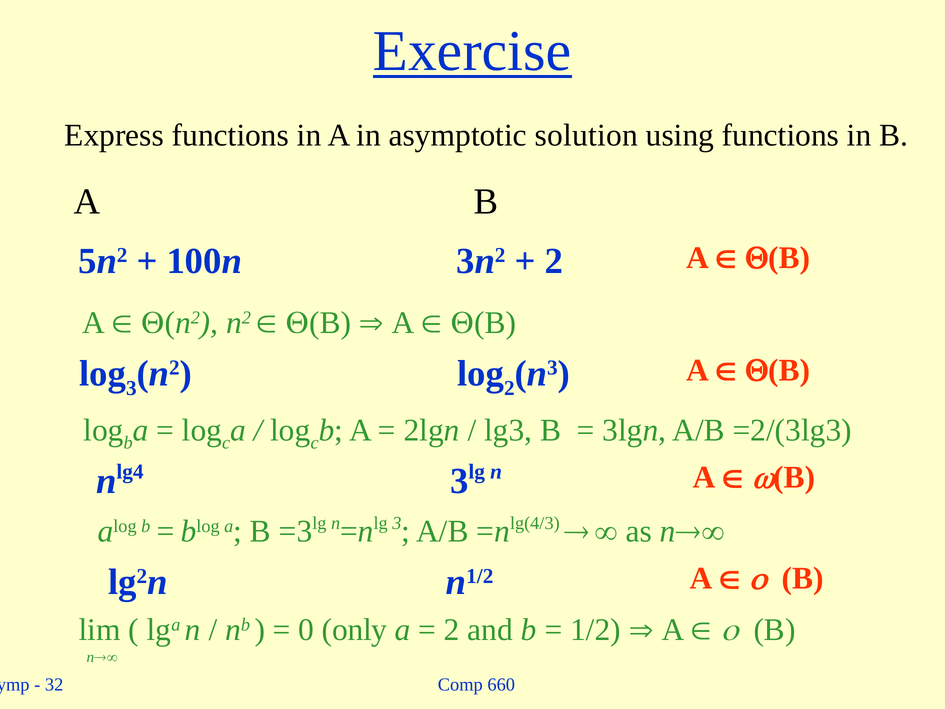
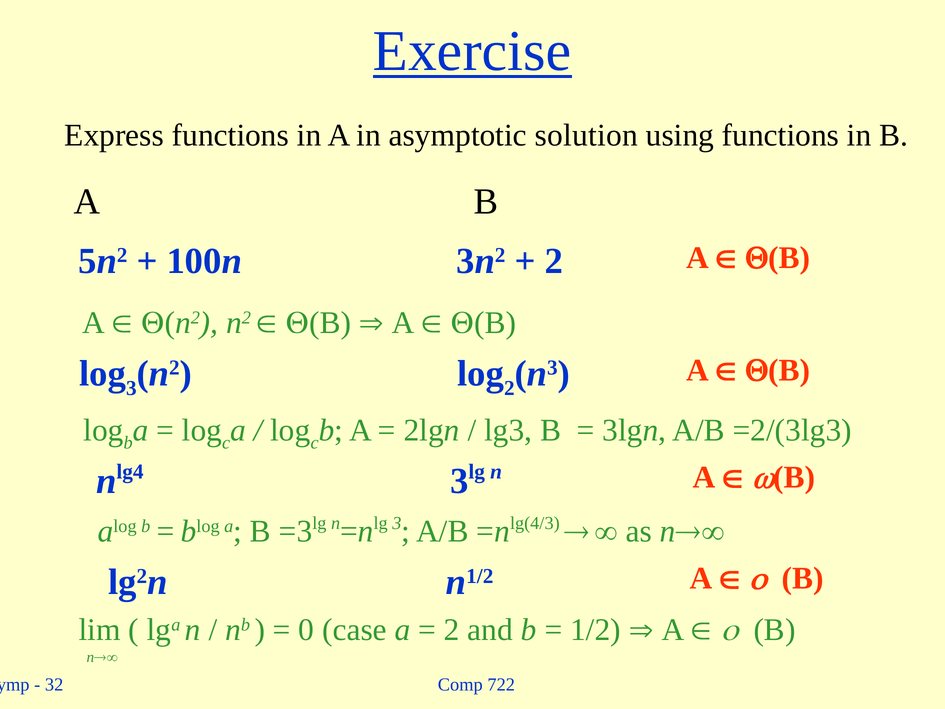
only: only -> case
660: 660 -> 722
